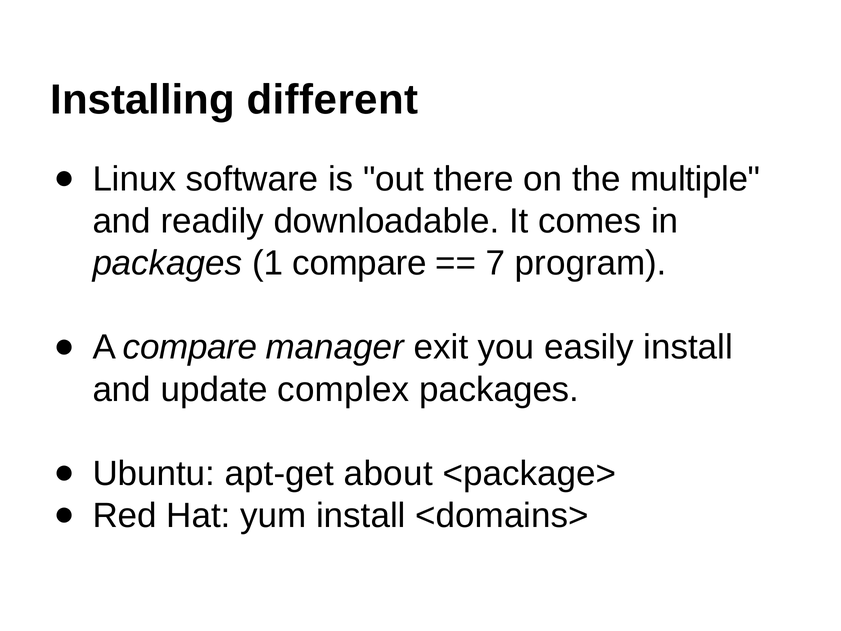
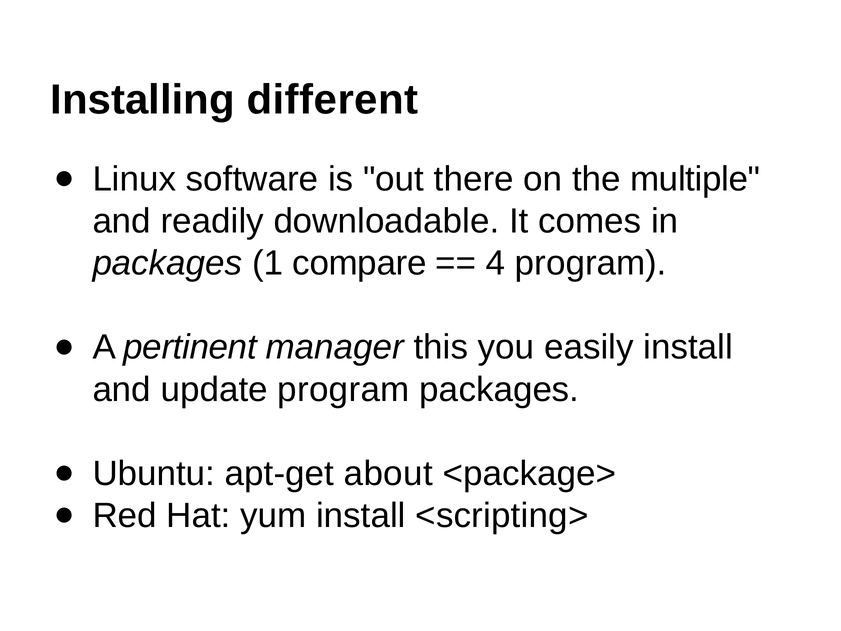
7: 7 -> 4
A compare: compare -> pertinent
exit: exit -> this
update complex: complex -> program
<domains>: <domains> -> <scripting>
